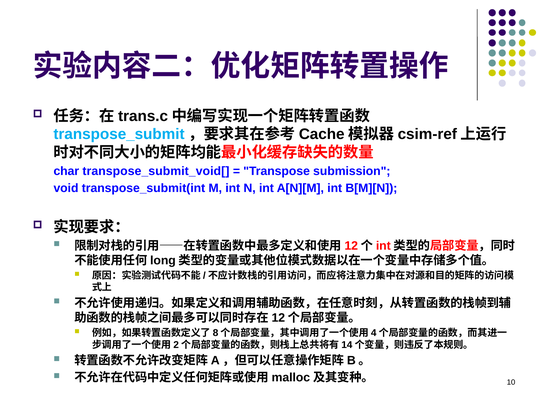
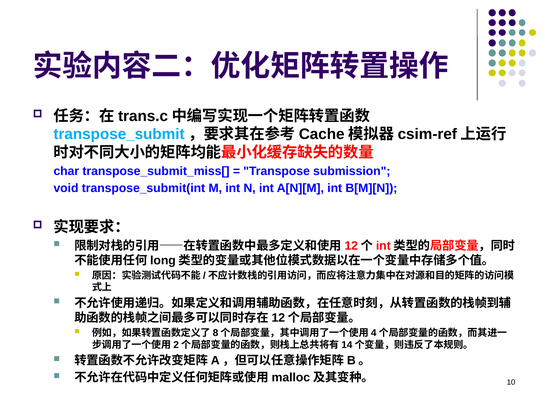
transpose_submit_void[: transpose_submit_void[ -> transpose_submit_miss[
